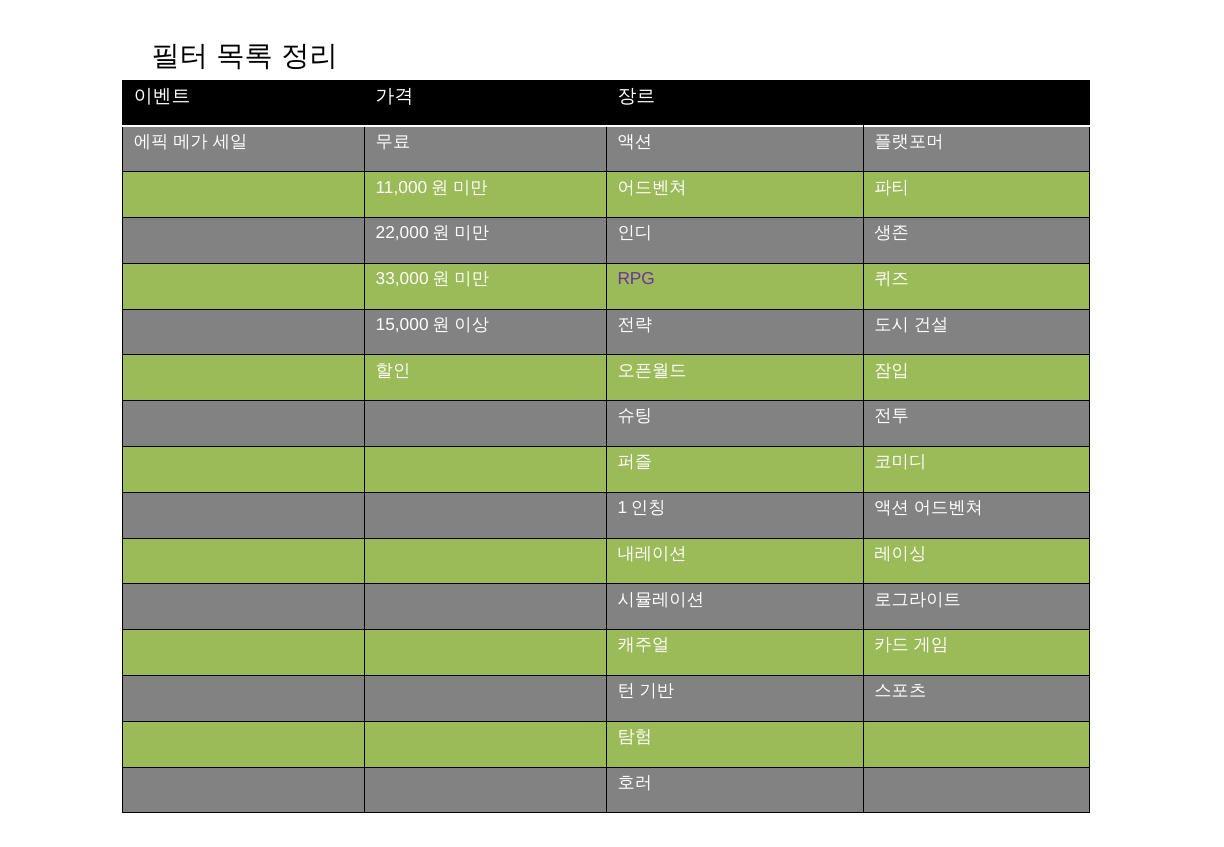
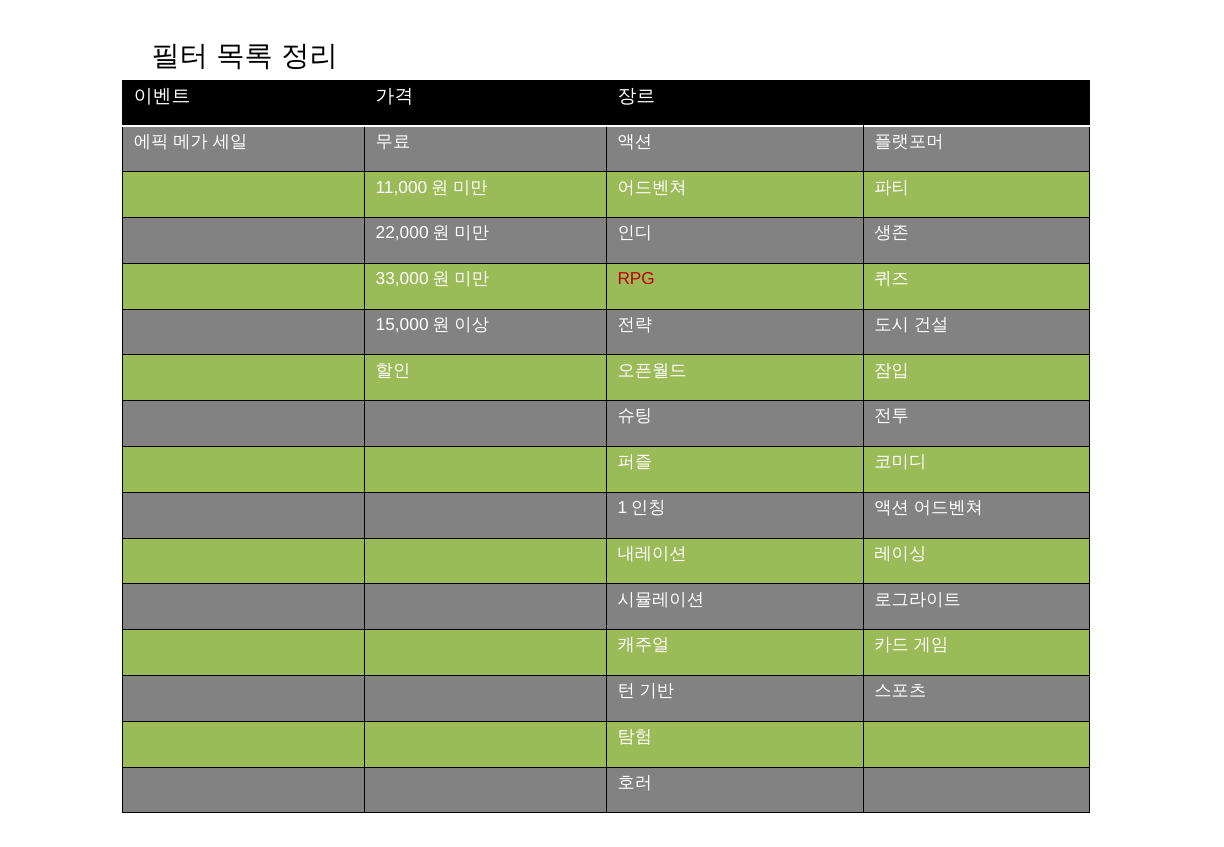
RPG colour: purple -> red
